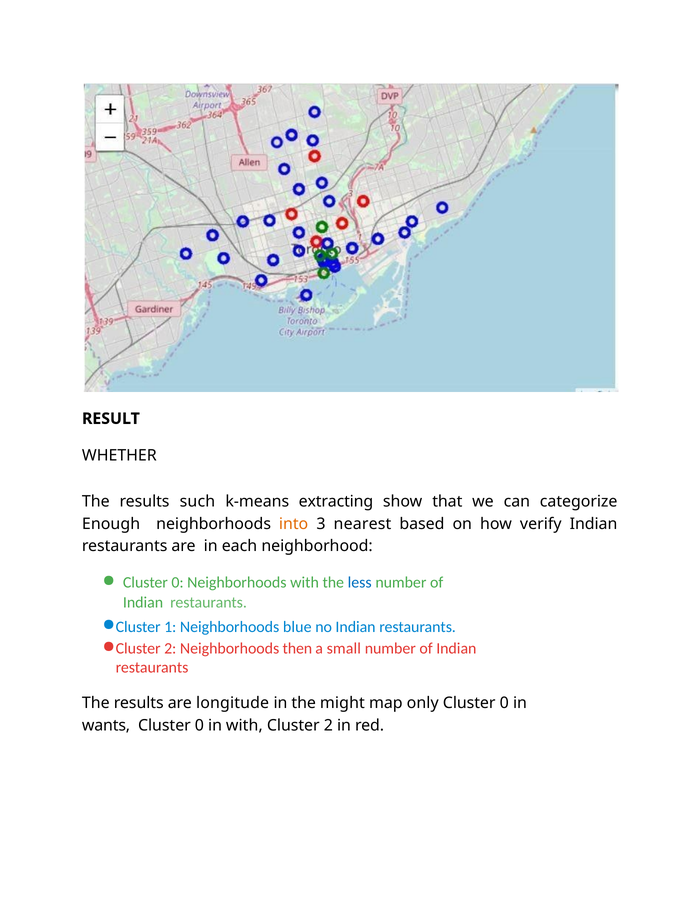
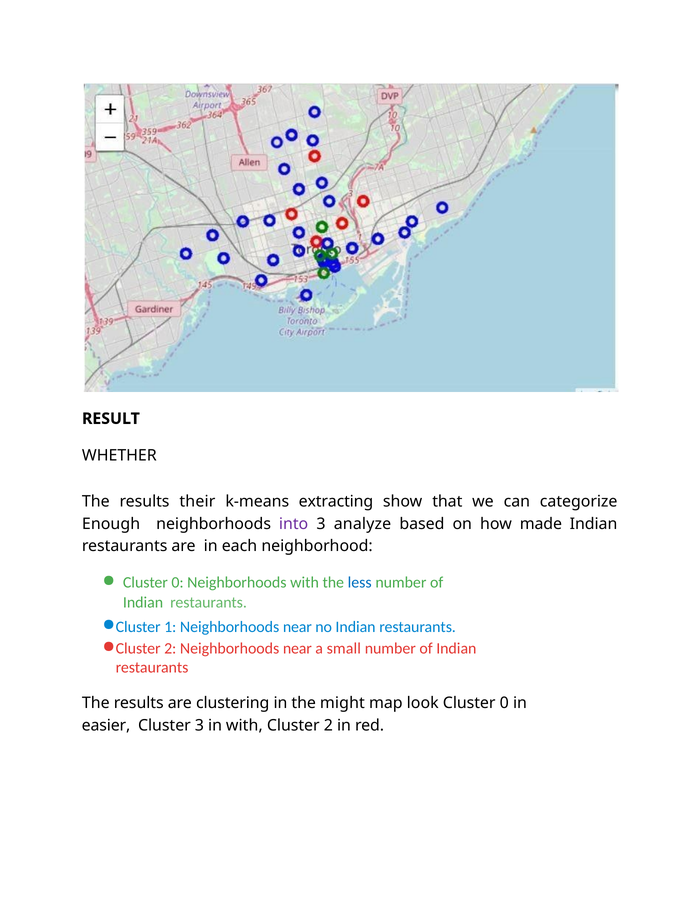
such: such -> their
into colour: orange -> purple
nearest: nearest -> analyze
verify: verify -> made
1 Neighborhoods blue: blue -> near
2 Neighborhoods then: then -> near
longitude: longitude -> clustering
only: only -> look
wants: wants -> easier
0 at (199, 726): 0 -> 3
